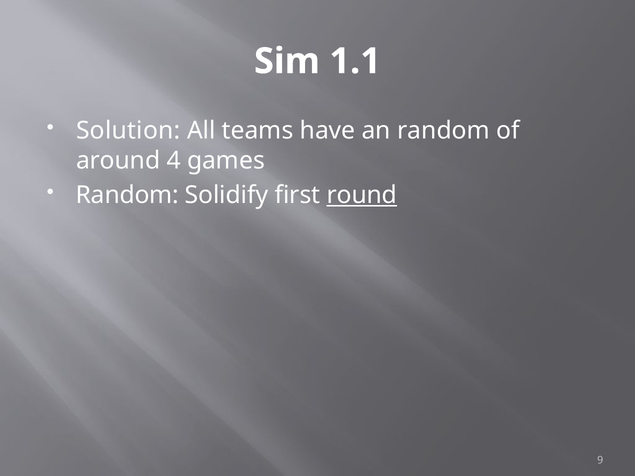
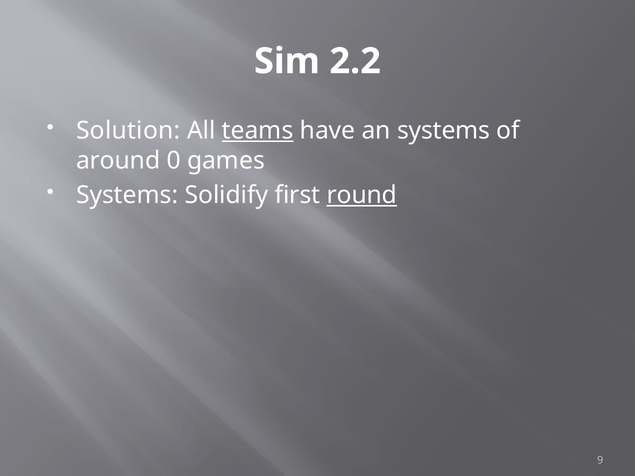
1.1: 1.1 -> 2.2
teams underline: none -> present
an random: random -> systems
4: 4 -> 0
Random at (127, 195): Random -> Systems
